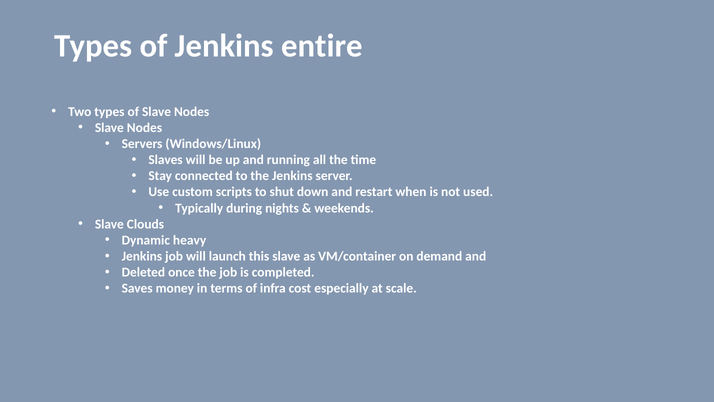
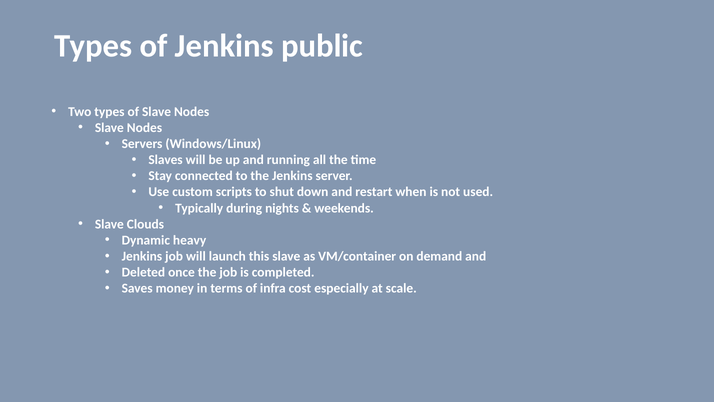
entire: entire -> public
